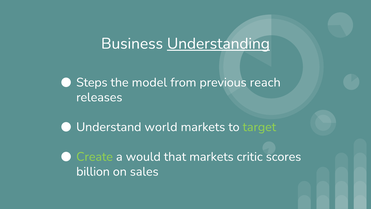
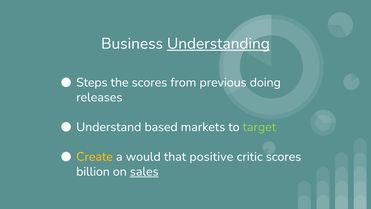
the model: model -> scores
reach: reach -> doing
world: world -> based
Create colour: light green -> yellow
that markets: markets -> positive
sales underline: none -> present
